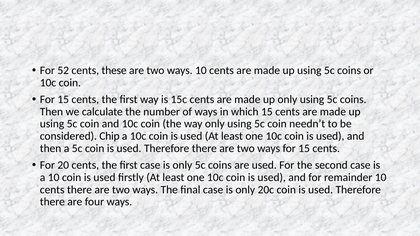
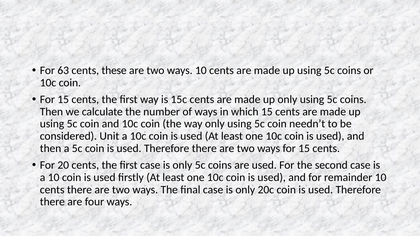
52: 52 -> 63
Chip: Chip -> Unit
